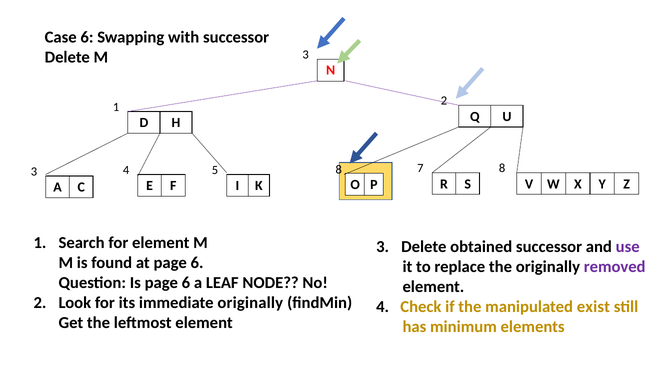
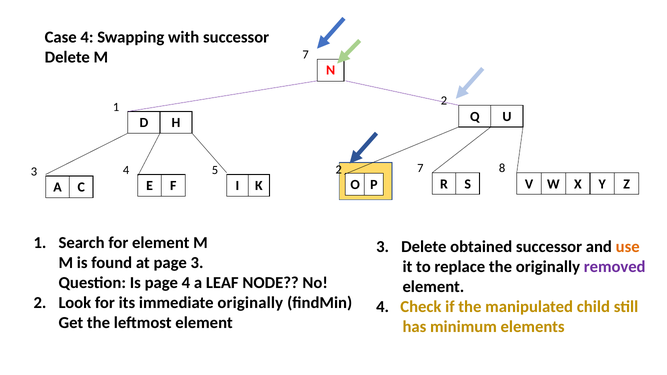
Case 6: 6 -> 4
M 3: 3 -> 7
5 8: 8 -> 2
use colour: purple -> orange
at page 6: 6 -> 3
Is page 6: 6 -> 4
exist: exist -> child
